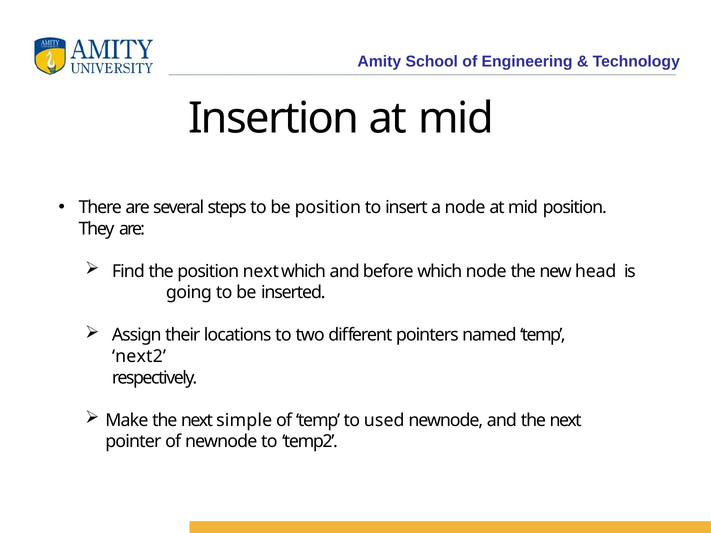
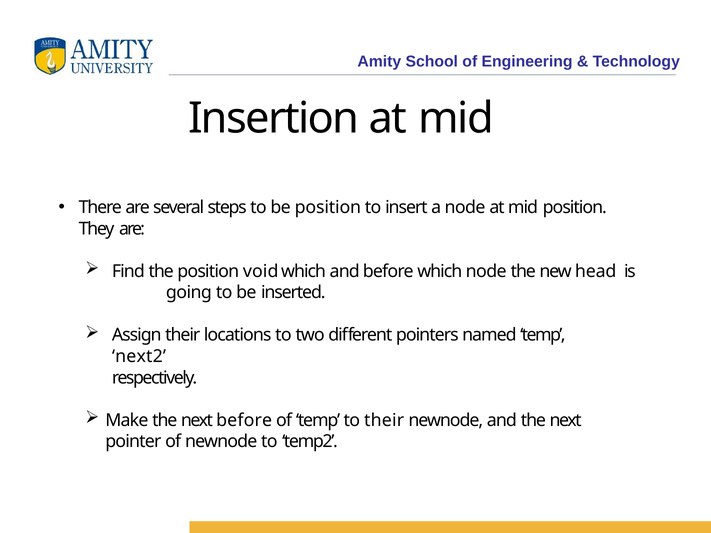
position next: next -> void
next simple: simple -> before
to used: used -> their
